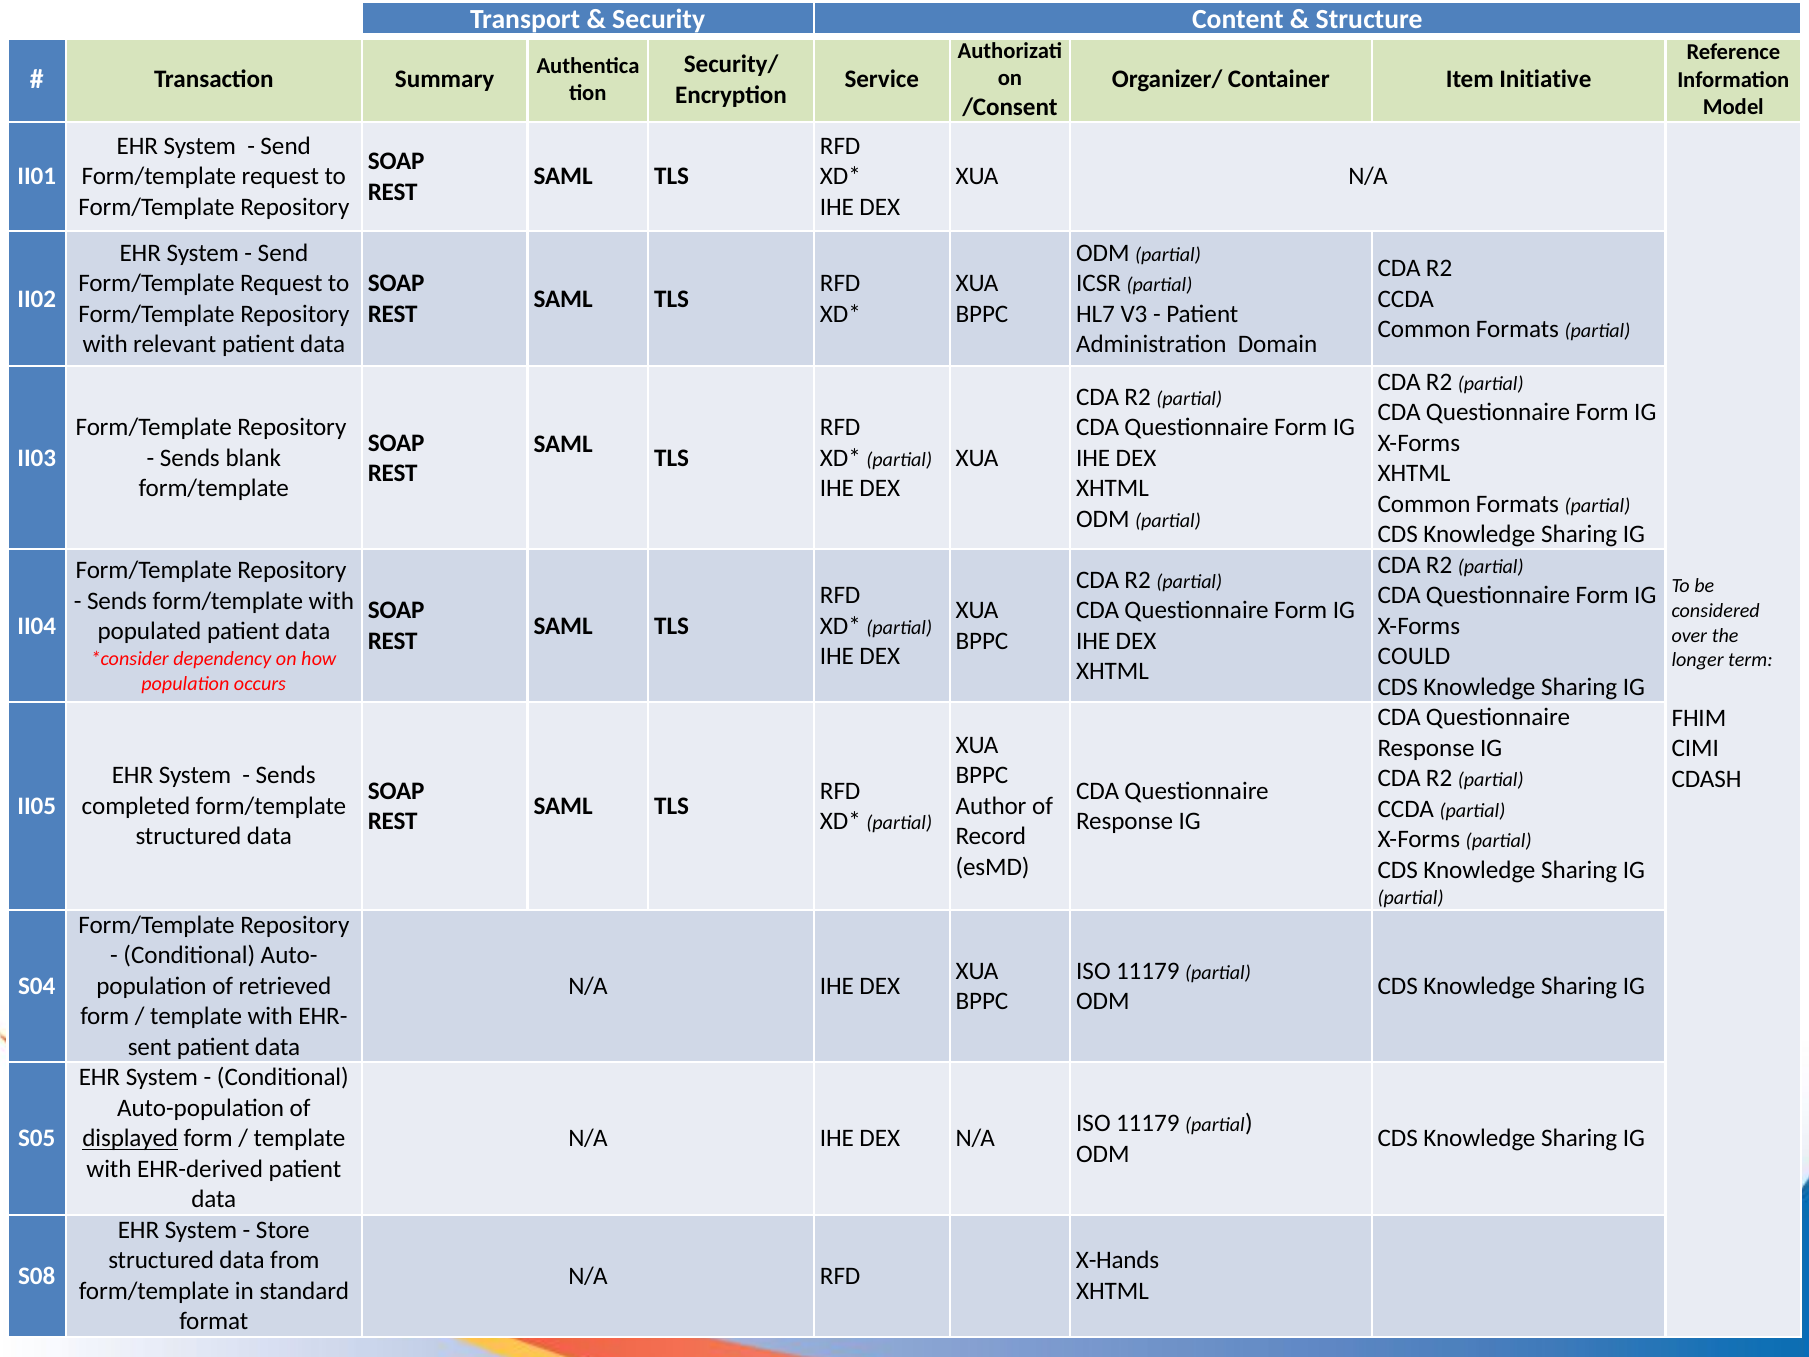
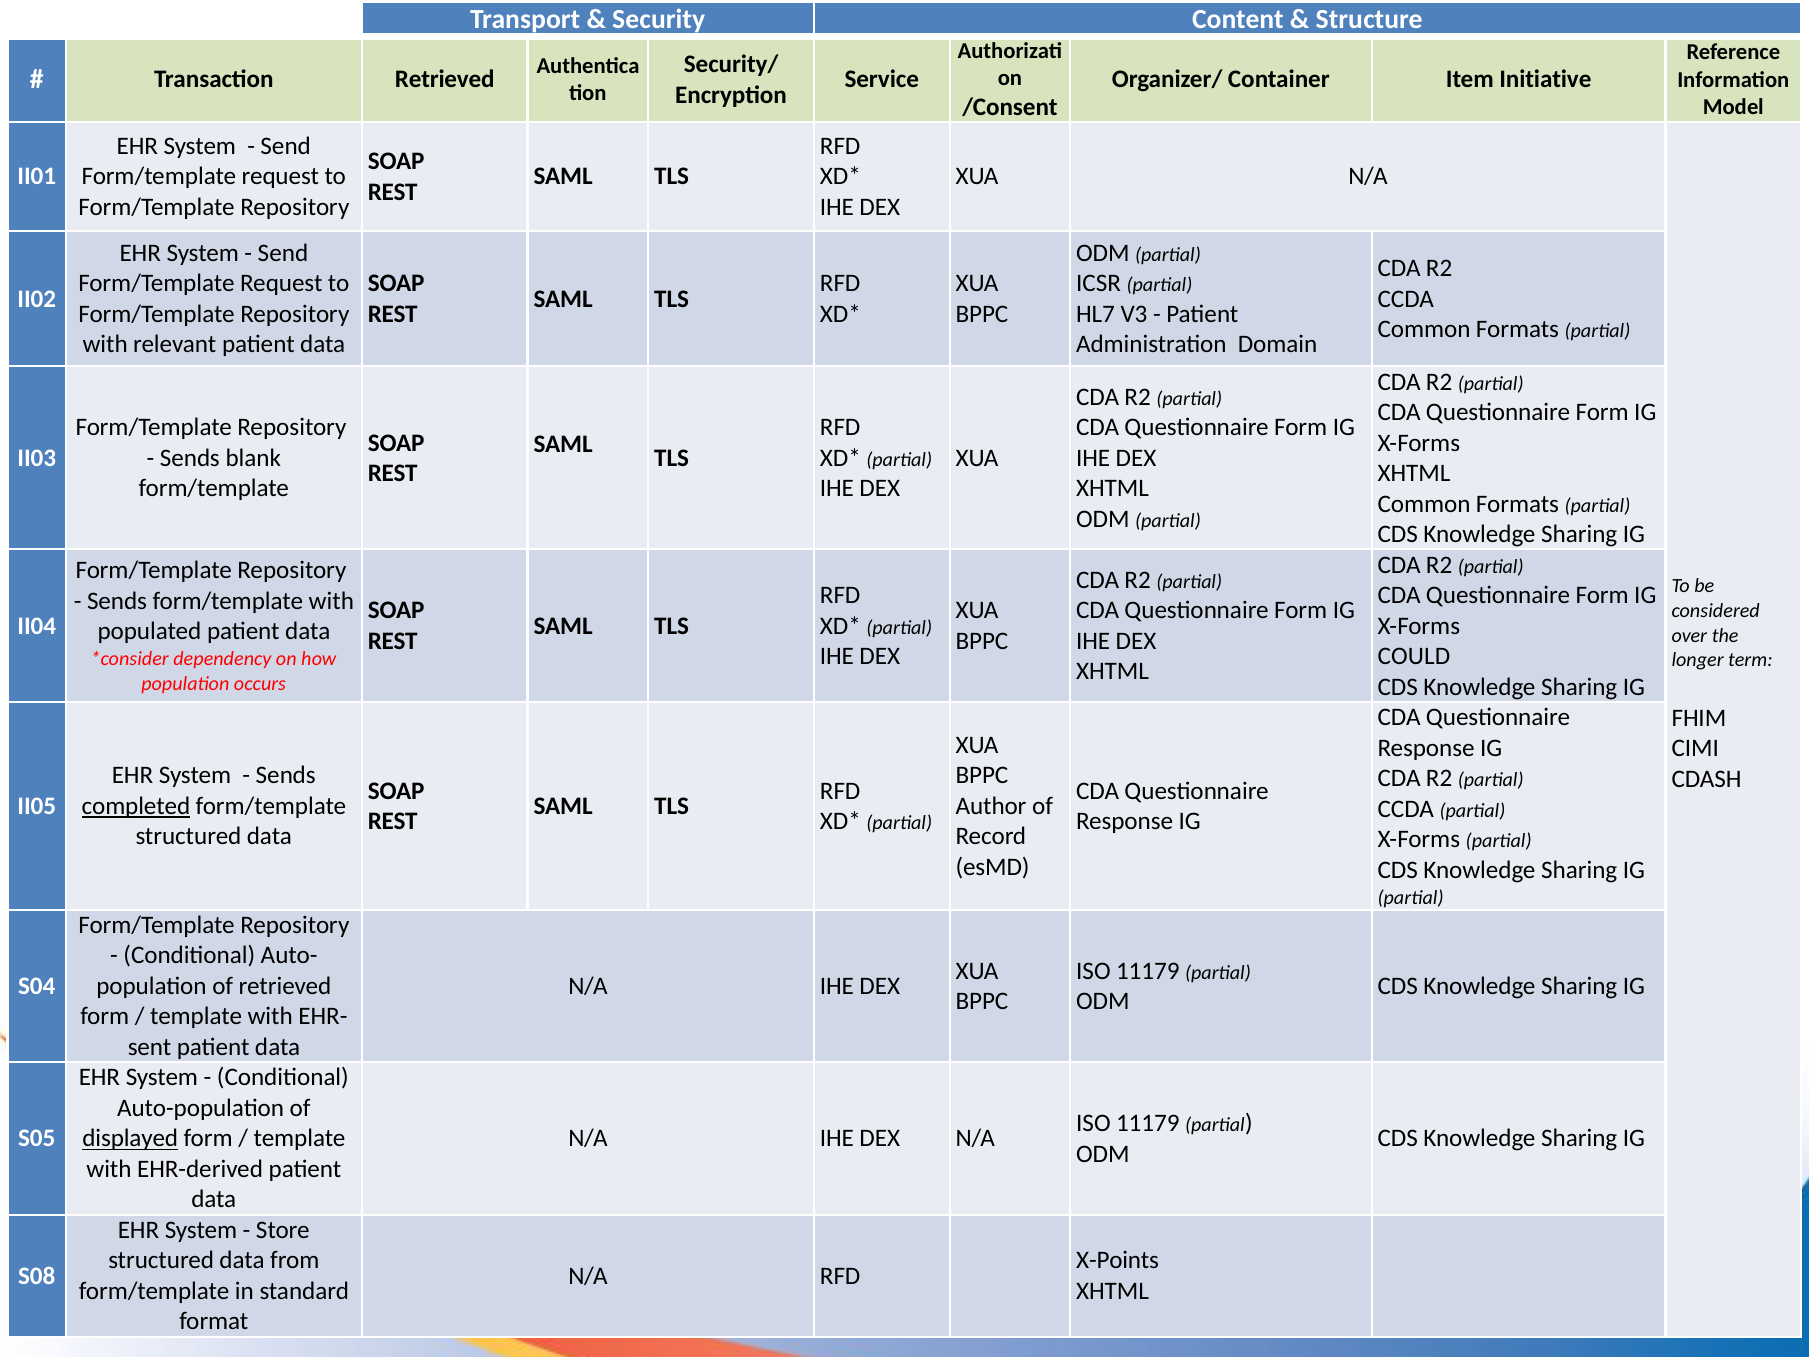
Transaction Summary: Summary -> Retrieved
completed underline: none -> present
X-Hands: X-Hands -> X-Points
